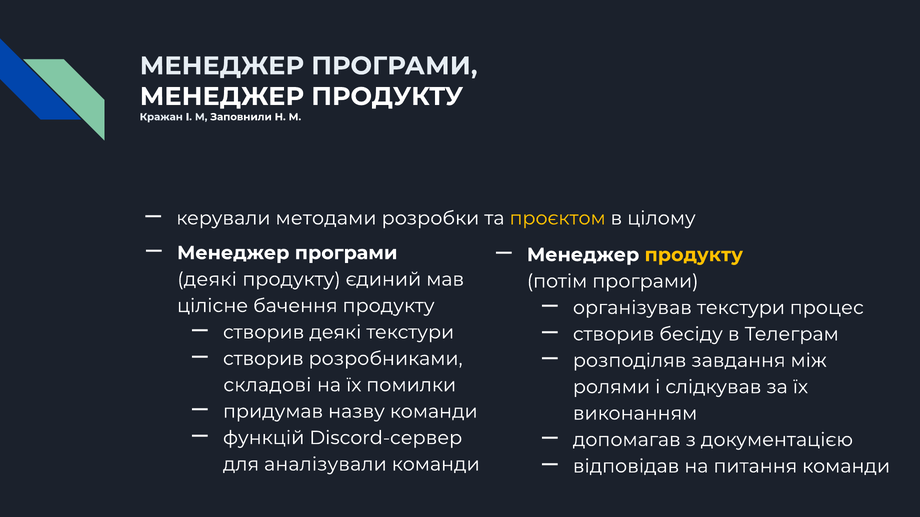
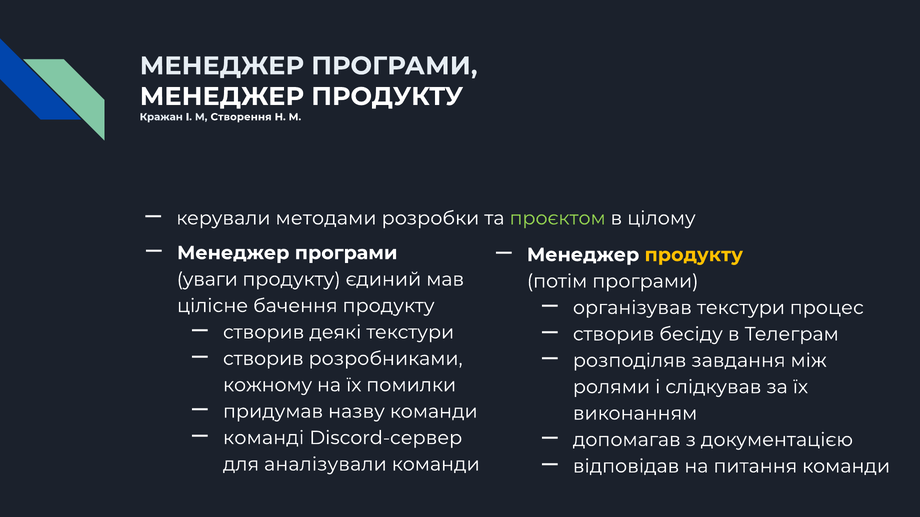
Заповнили: Заповнили -> Створення
проєктом colour: yellow -> light green
деякі at (207, 280): деякі -> уваги
складові: складові -> кожному
функцій: функцій -> команді
